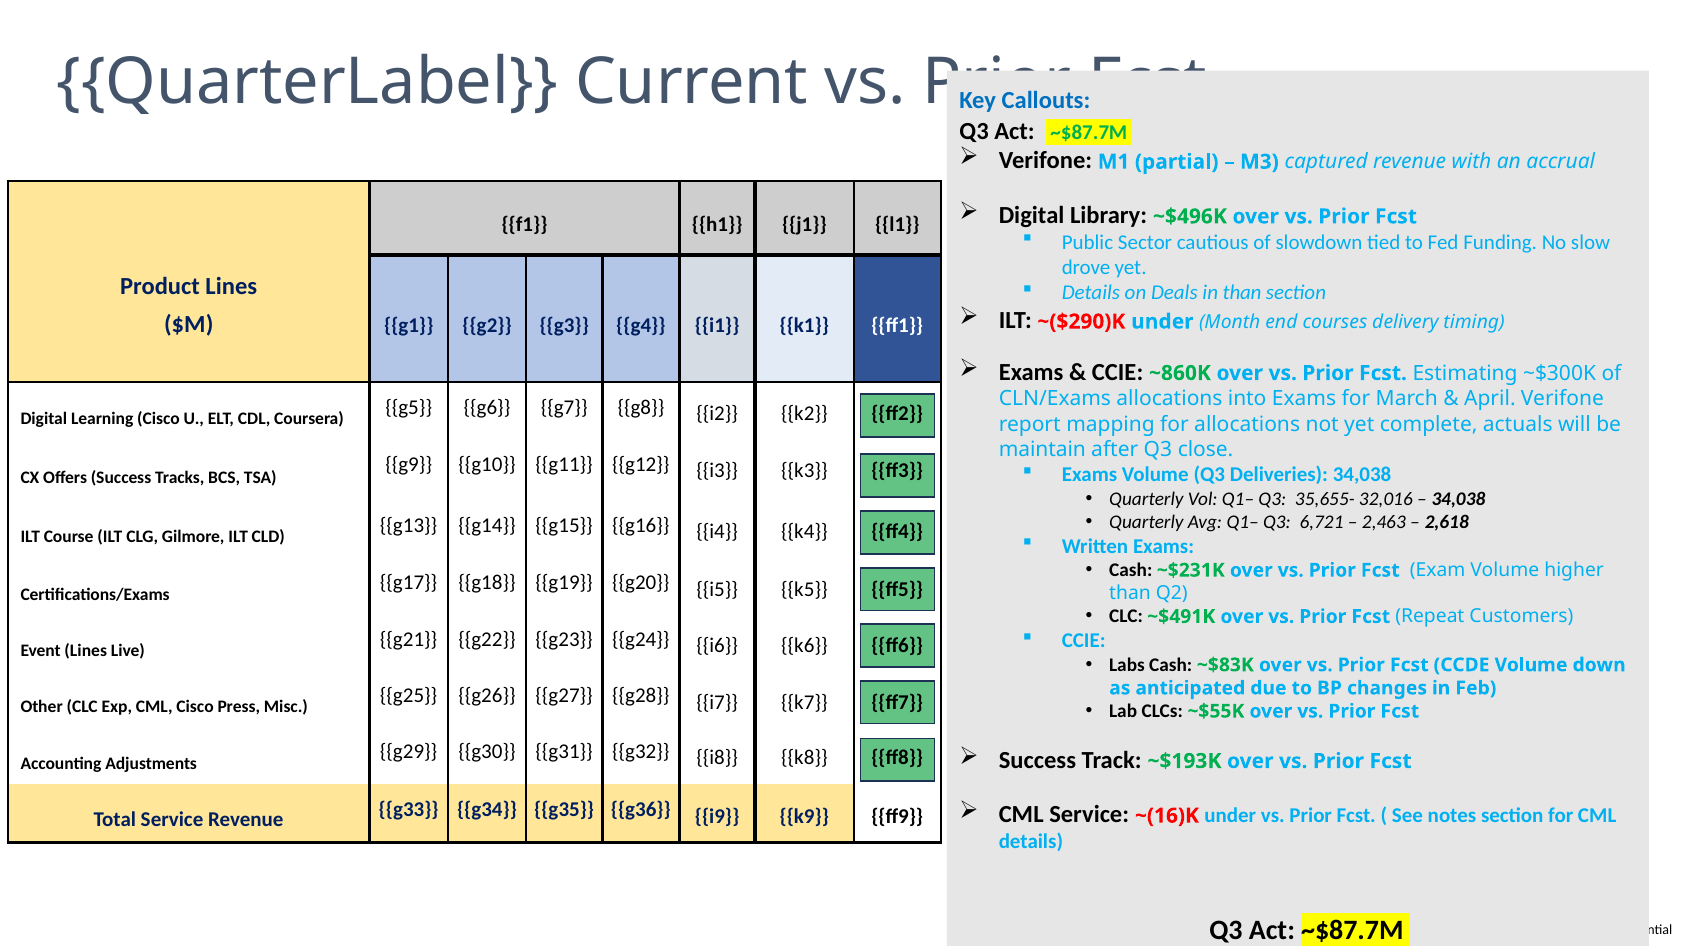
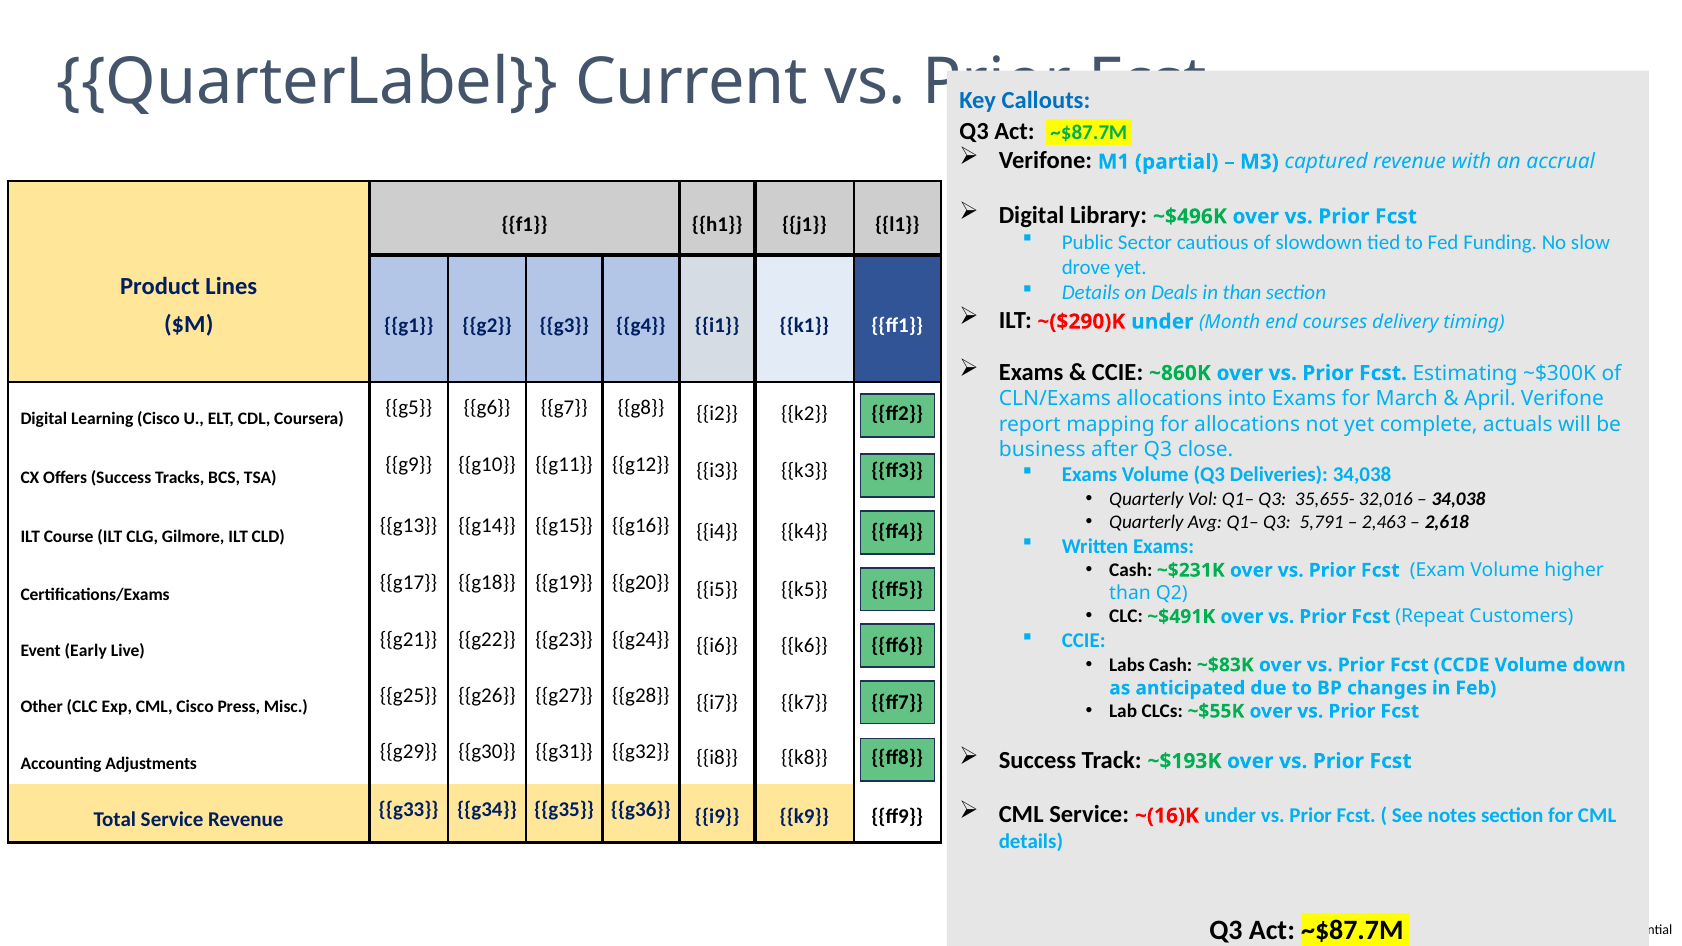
maintain: maintain -> business
6,721: 6,721 -> 5,791
Event Lines: Lines -> Early
